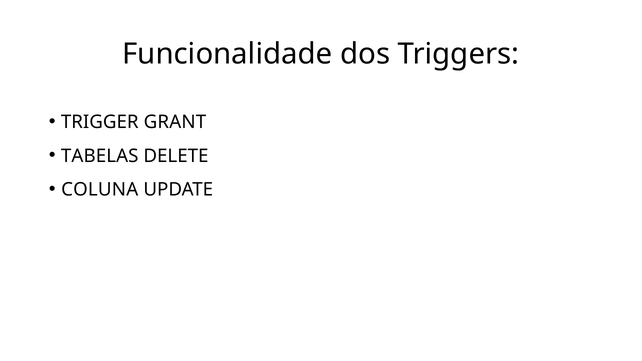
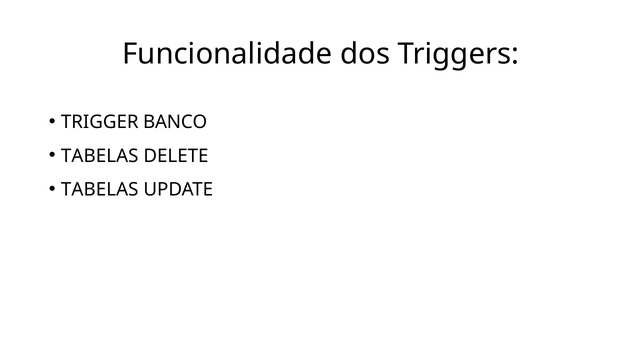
GRANT: GRANT -> BANCO
COLUNA at (100, 190): COLUNA -> TABELAS
